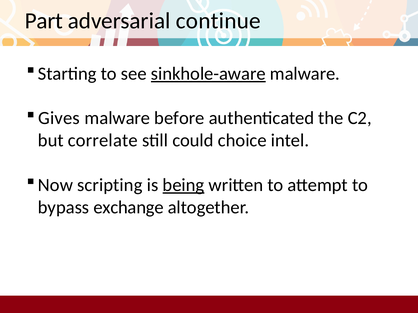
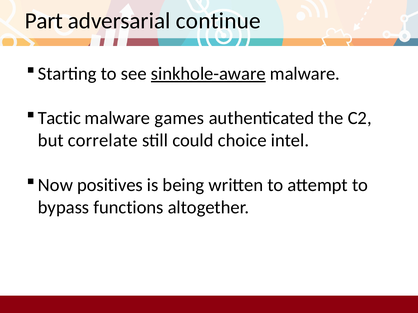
Gives: Gives -> Tactic
before: before -> games
scripting: scripting -> positives
being underline: present -> none
exchange: exchange -> functions
